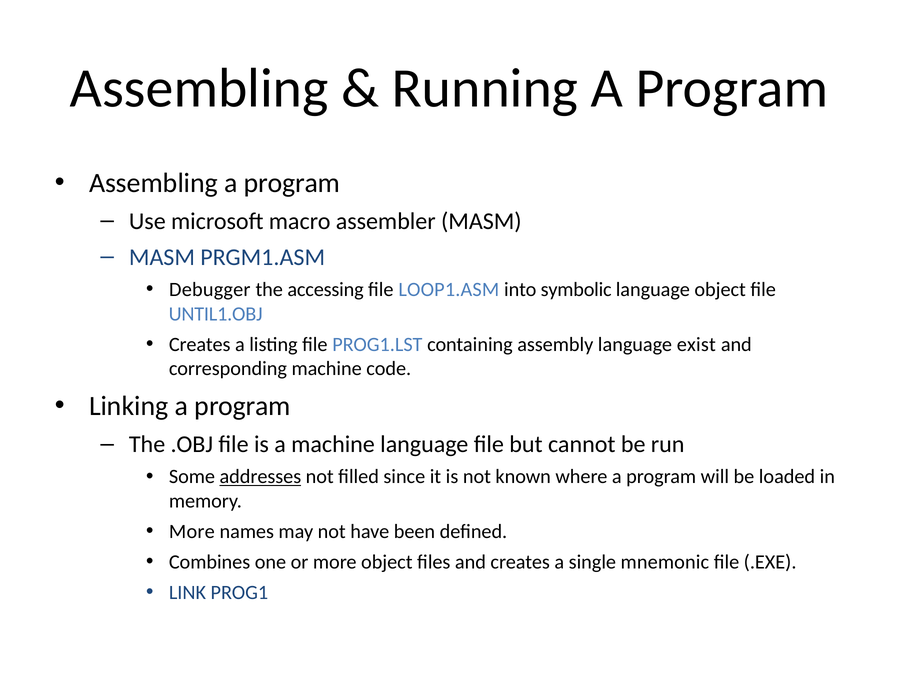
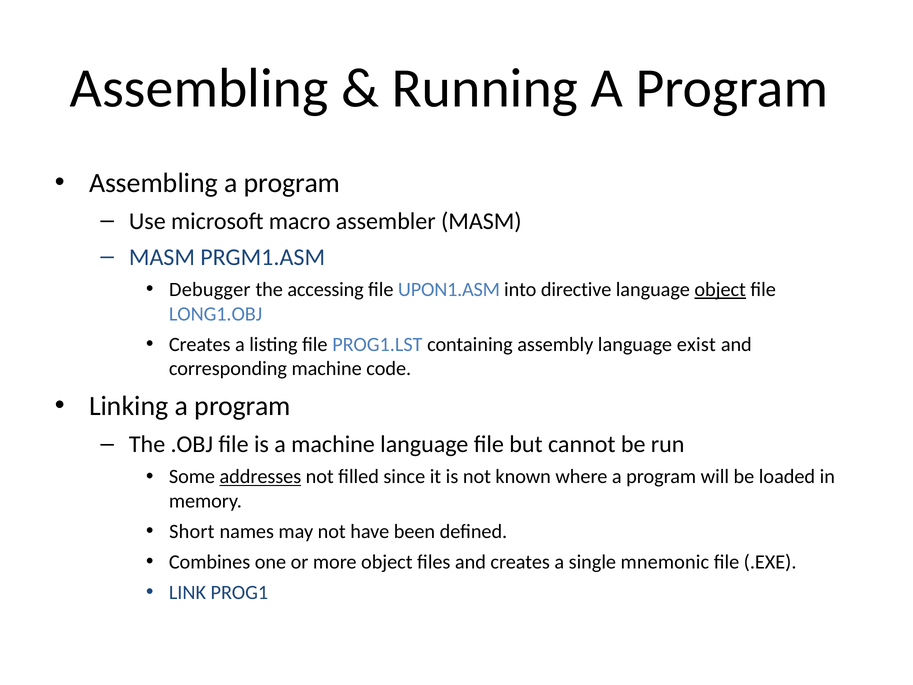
LOOP1.ASM: LOOP1.ASM -> UPON1.ASM
symbolic: symbolic -> directive
object at (720, 289) underline: none -> present
UNTIL1.OBJ: UNTIL1.OBJ -> LONG1.OBJ
More at (192, 531): More -> Short
